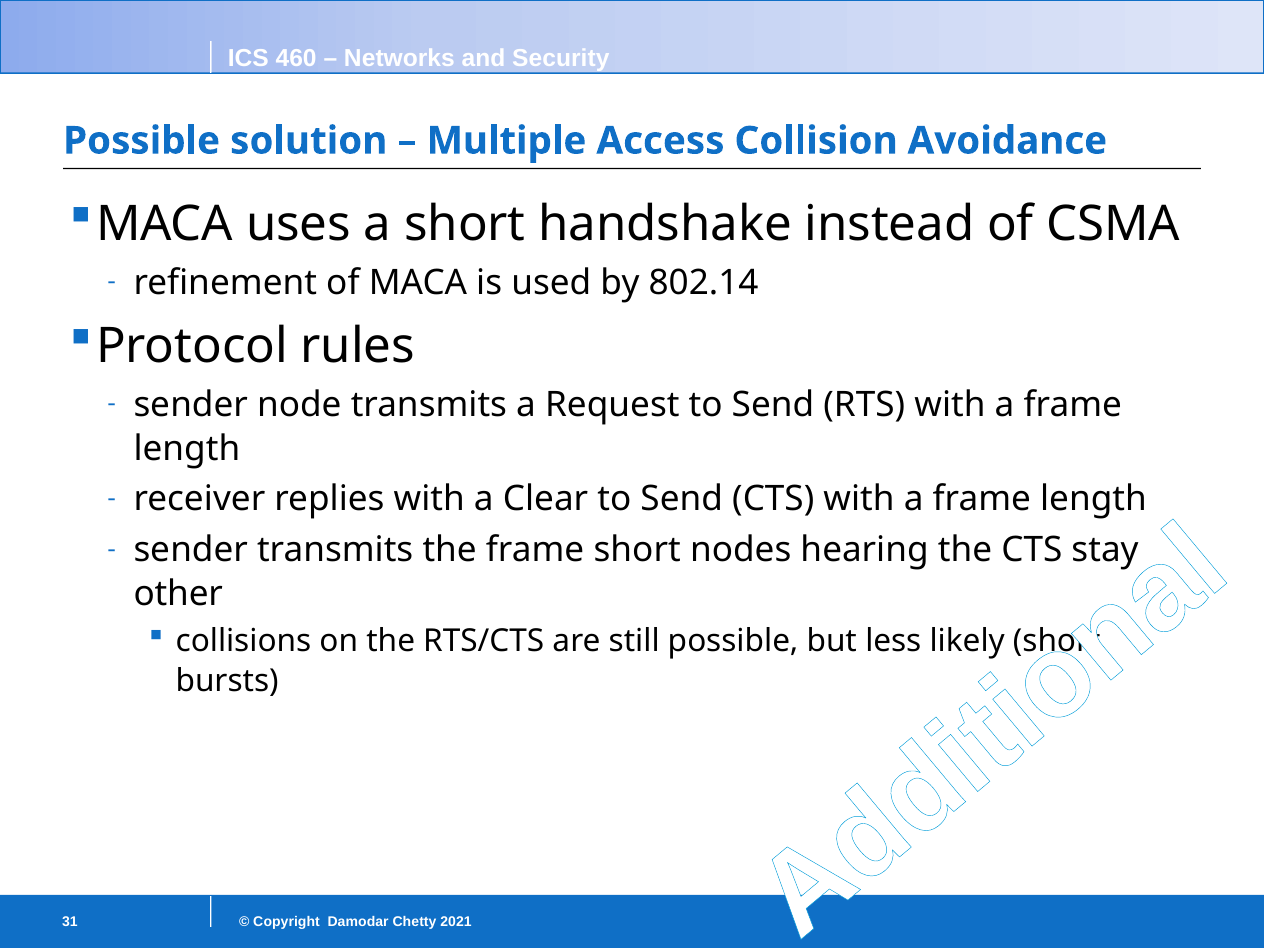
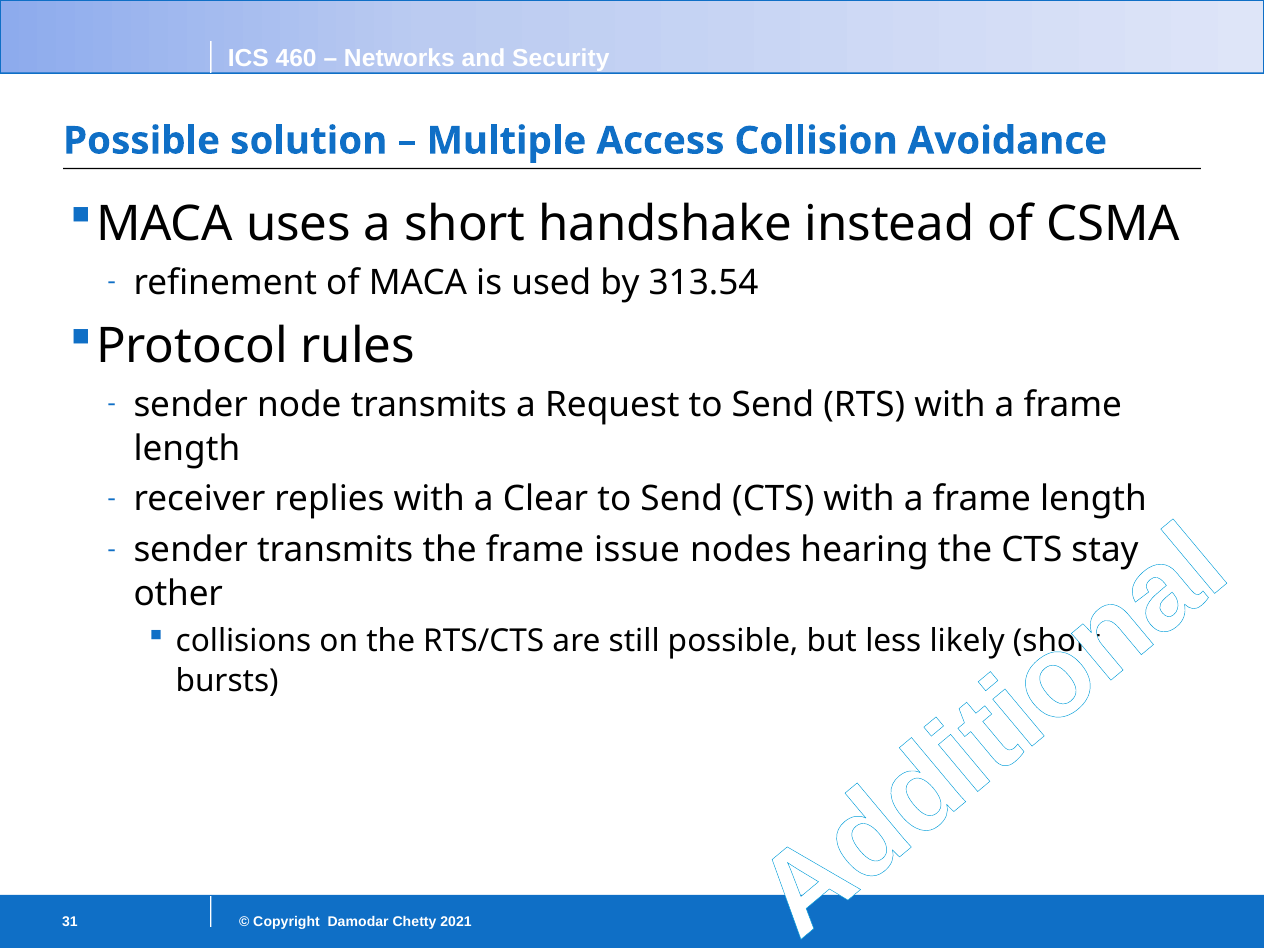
802.14: 802.14 -> 313.54
frame short: short -> issue
